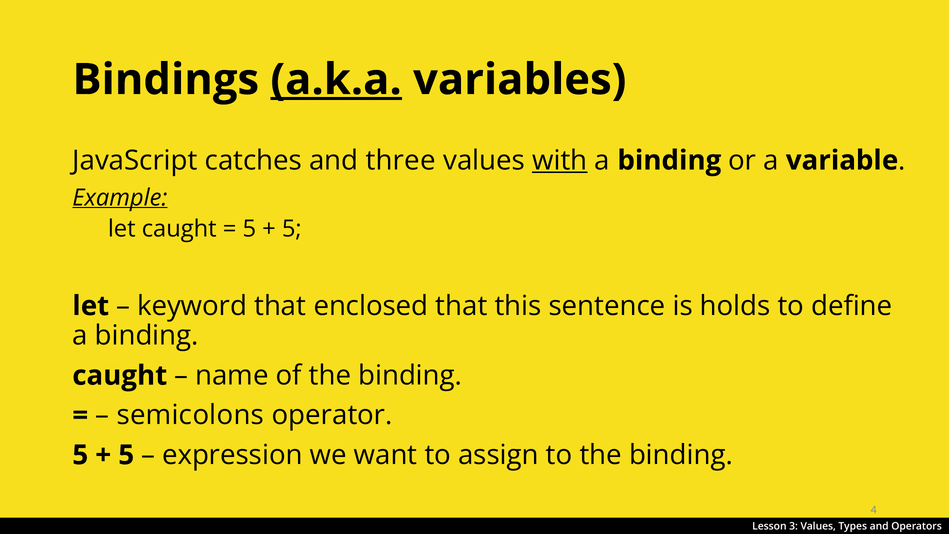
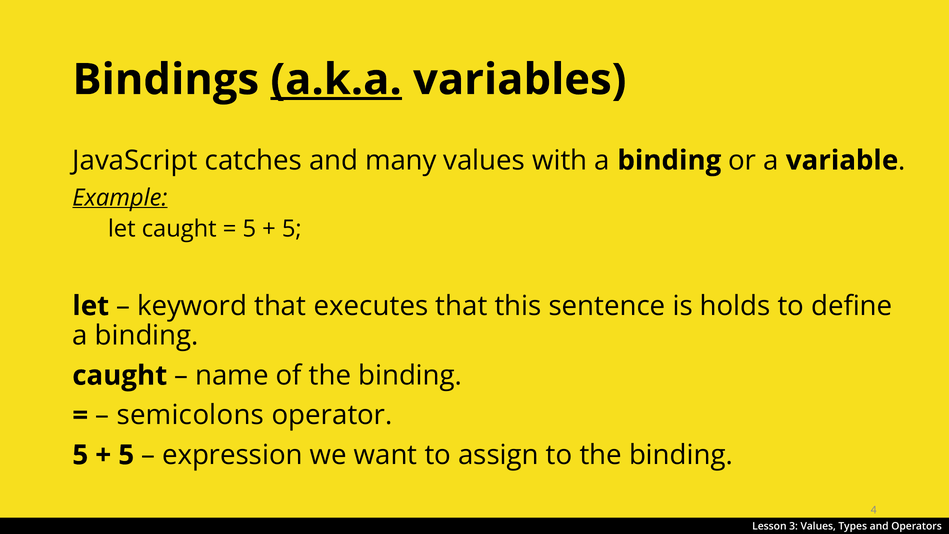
three: three -> many
with underline: present -> none
enclosed: enclosed -> executes
